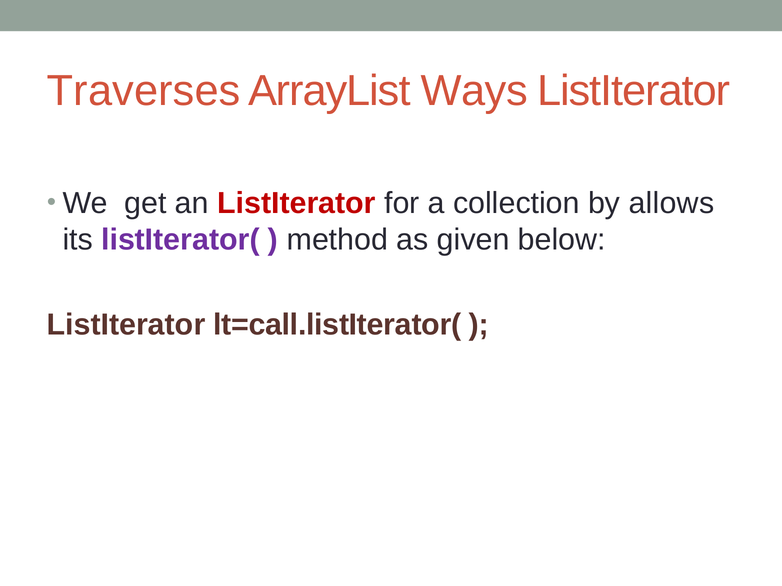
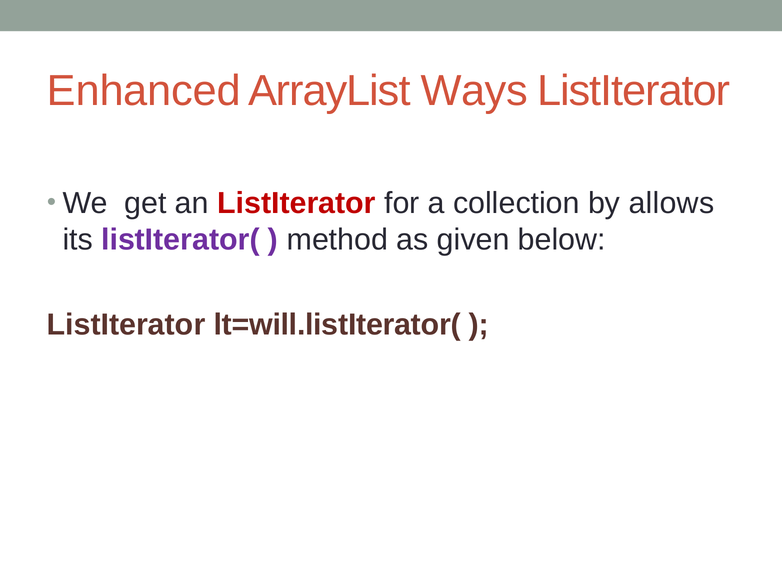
Traverses: Traverses -> Enhanced
lt=call.listIterator(: lt=call.listIterator( -> lt=will.listIterator(
